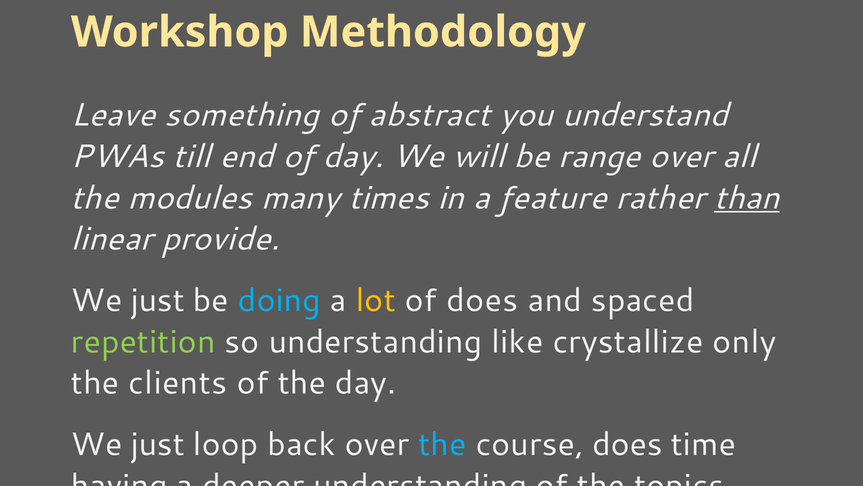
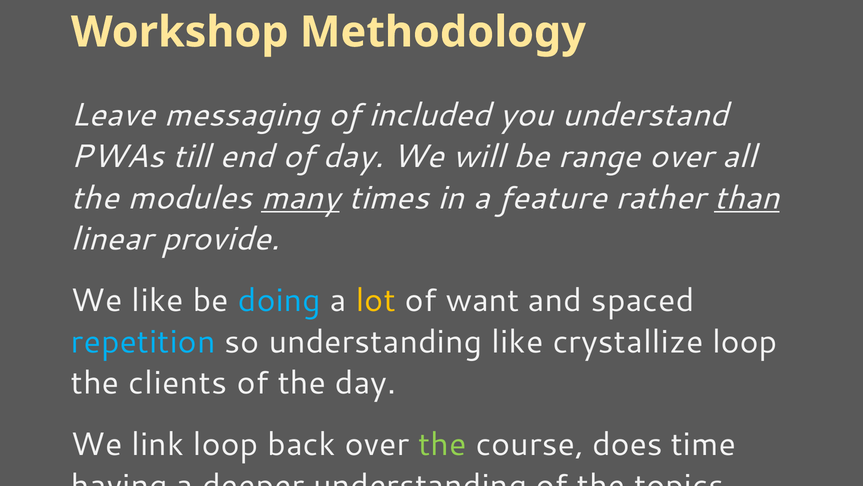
something: something -> messaging
abstract: abstract -> included
many underline: none -> present
just at (158, 300): just -> like
of does: does -> want
repetition colour: light green -> light blue
crystallize only: only -> loop
just at (158, 444): just -> link
the at (442, 444) colour: light blue -> light green
